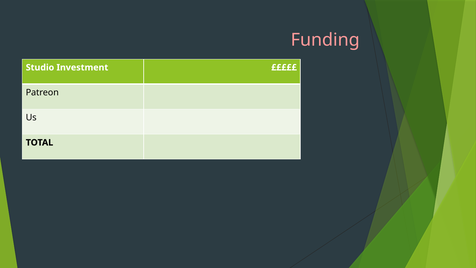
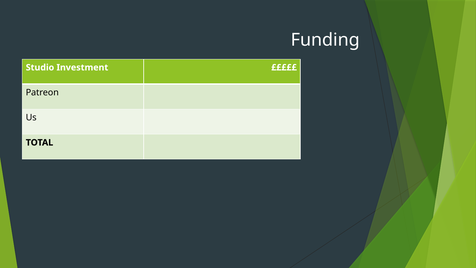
Funding colour: pink -> white
